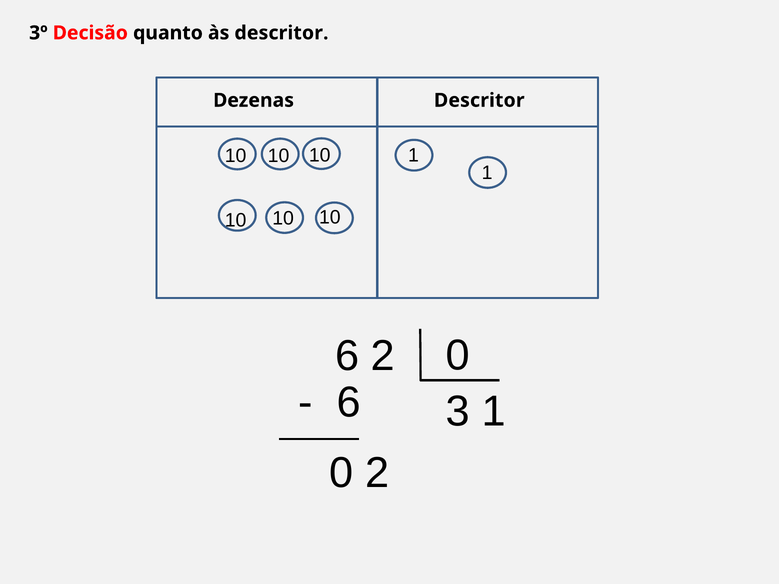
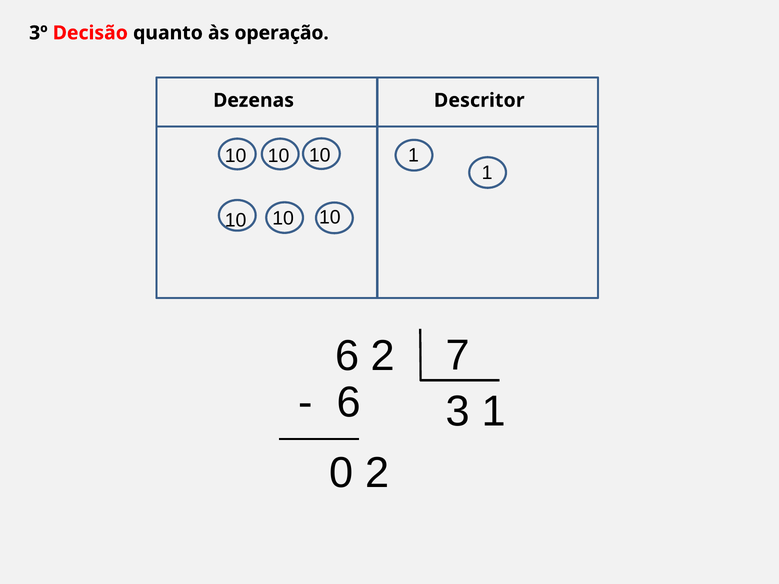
às descritor: descritor -> operação
2 0: 0 -> 7
